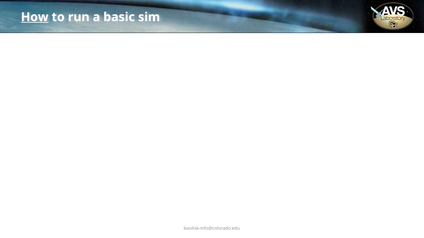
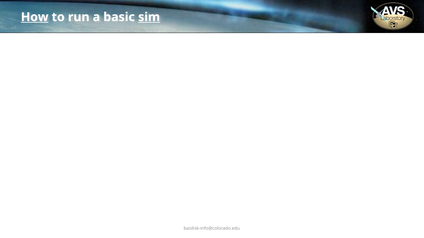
sim underline: none -> present
